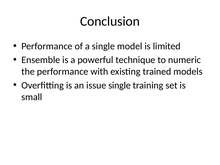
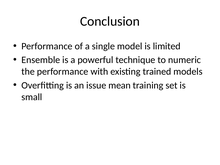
issue single: single -> mean
